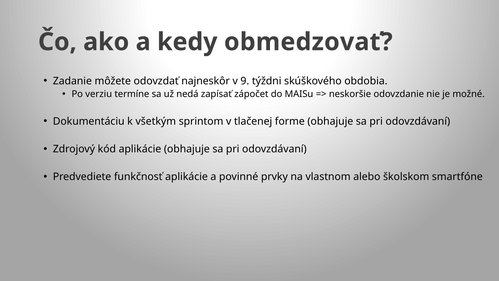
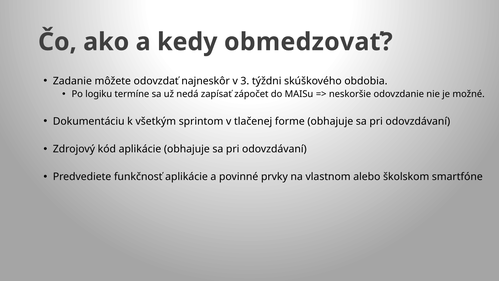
9: 9 -> 3
verziu: verziu -> logiku
